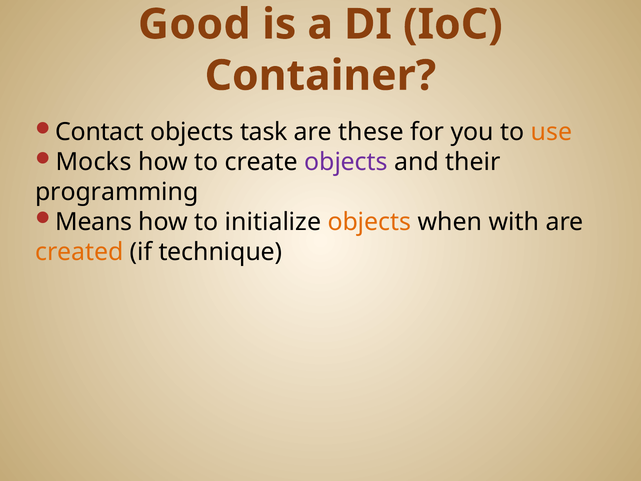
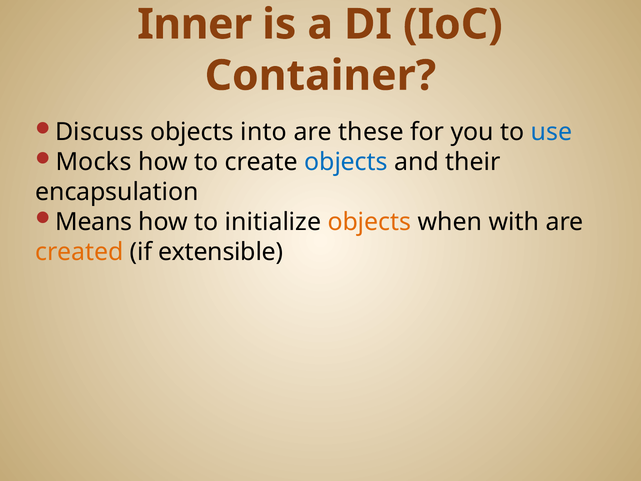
Good: Good -> Inner
Contact: Contact -> Discuss
task: task -> into
use colour: orange -> blue
objects at (346, 162) colour: purple -> blue
programming: programming -> encapsulation
technique: technique -> extensible
